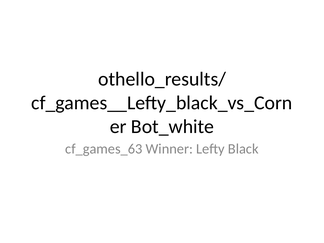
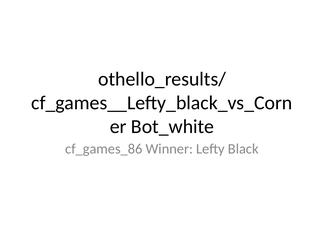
cf_games_63: cf_games_63 -> cf_games_86
